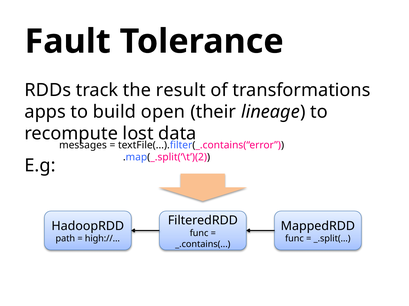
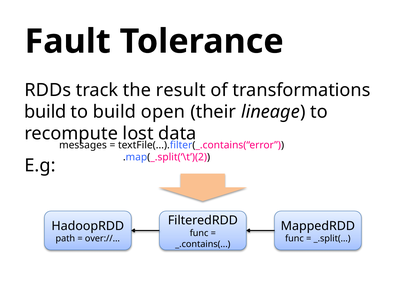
apps at (45, 112): apps -> build
high://…: high://… -> over://…
